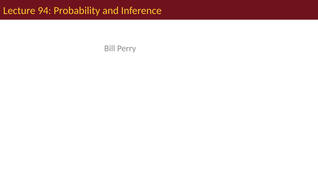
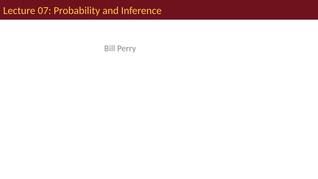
94: 94 -> 07
